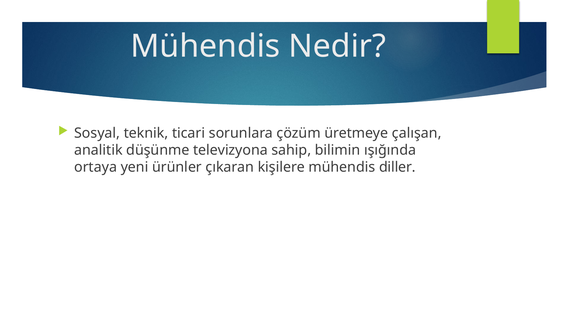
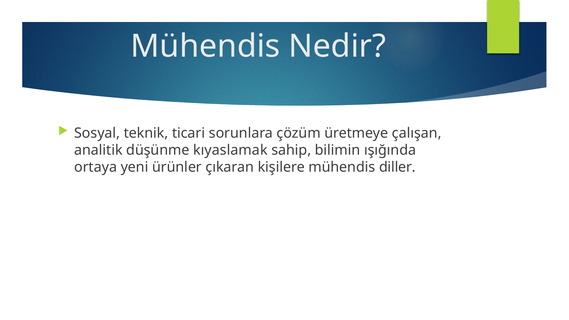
televizyona: televizyona -> kıyaslamak
